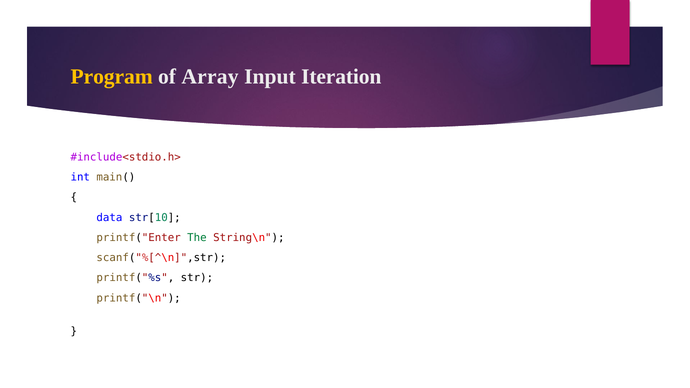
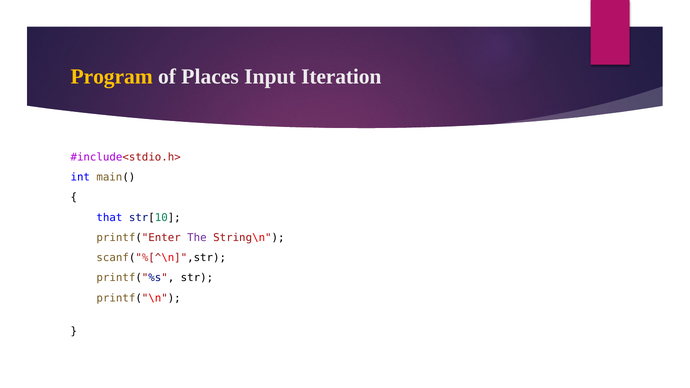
Array: Array -> Places
data: data -> that
The colour: green -> purple
